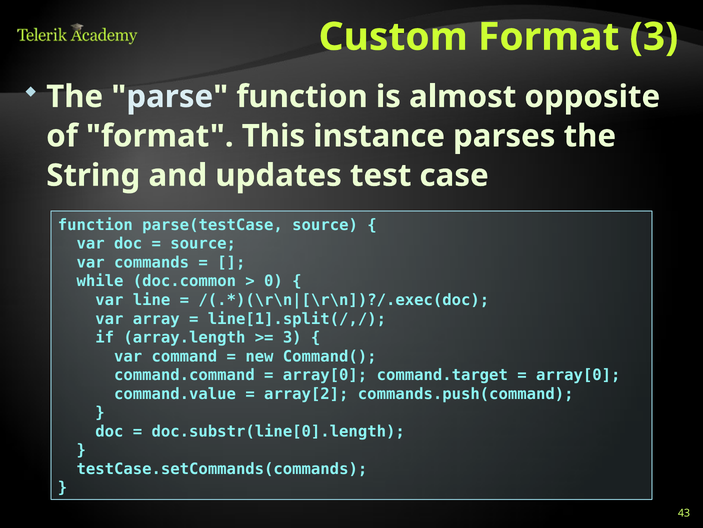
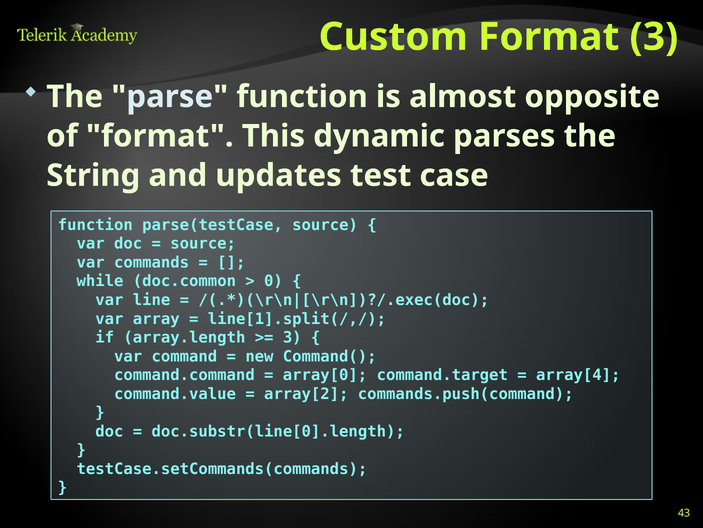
instance: instance -> dynamic
array[0 at (578, 375): array[0 -> array[4
